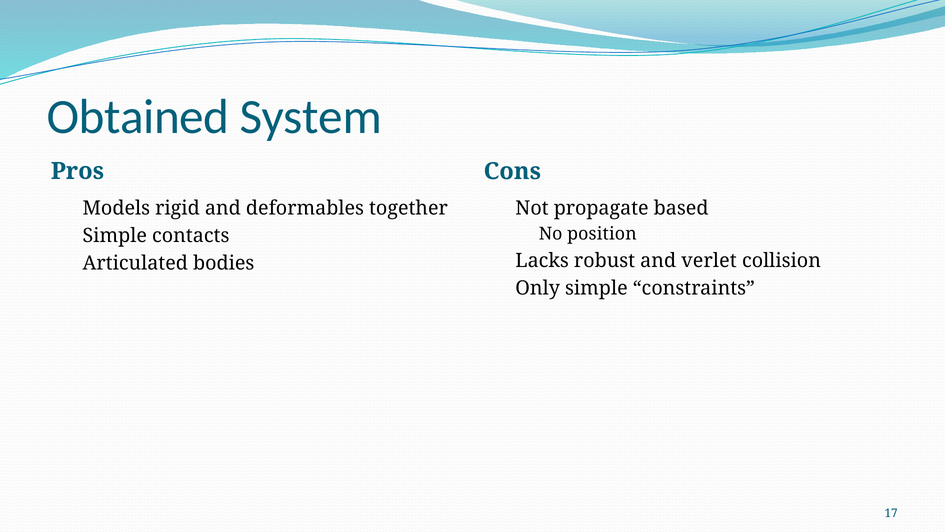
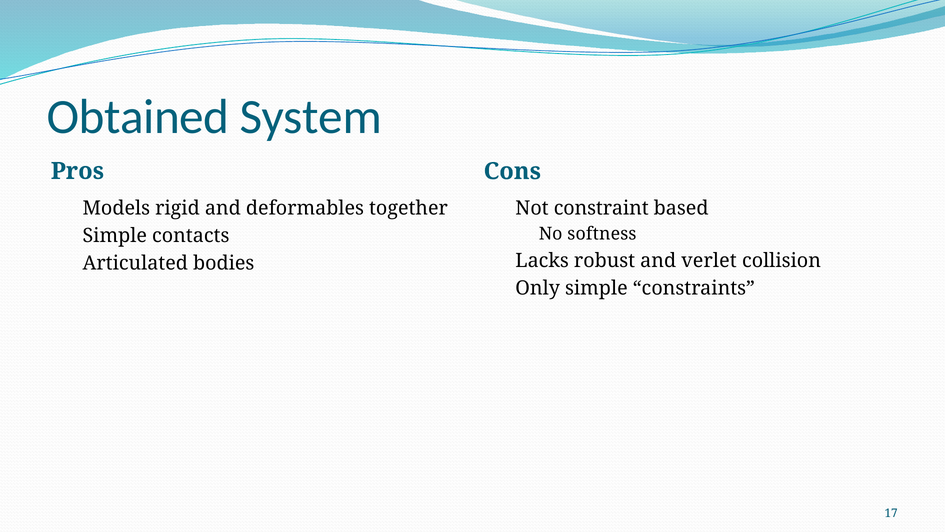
propagate: propagate -> constraint
position: position -> softness
